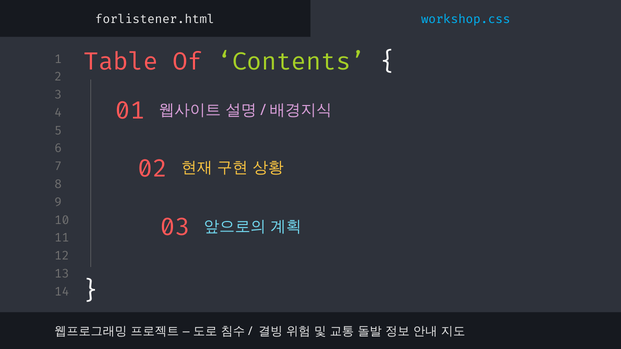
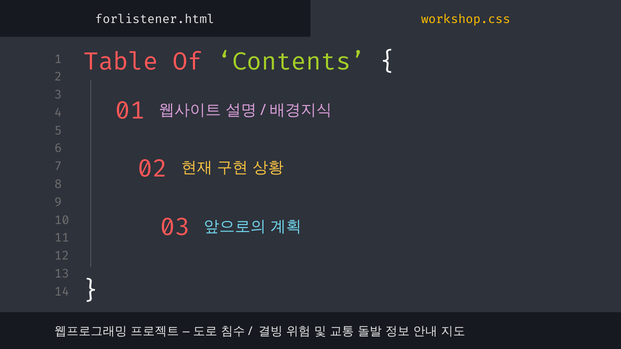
workshop.css colour: light blue -> yellow
